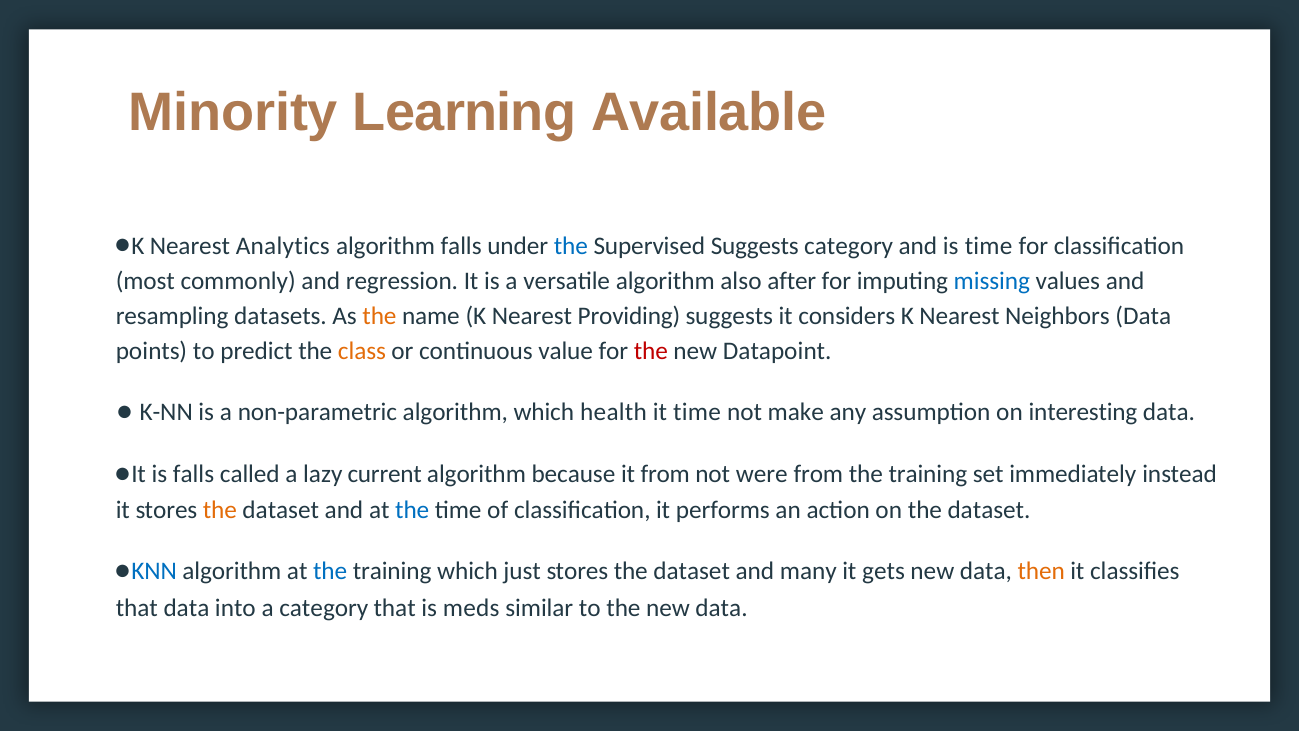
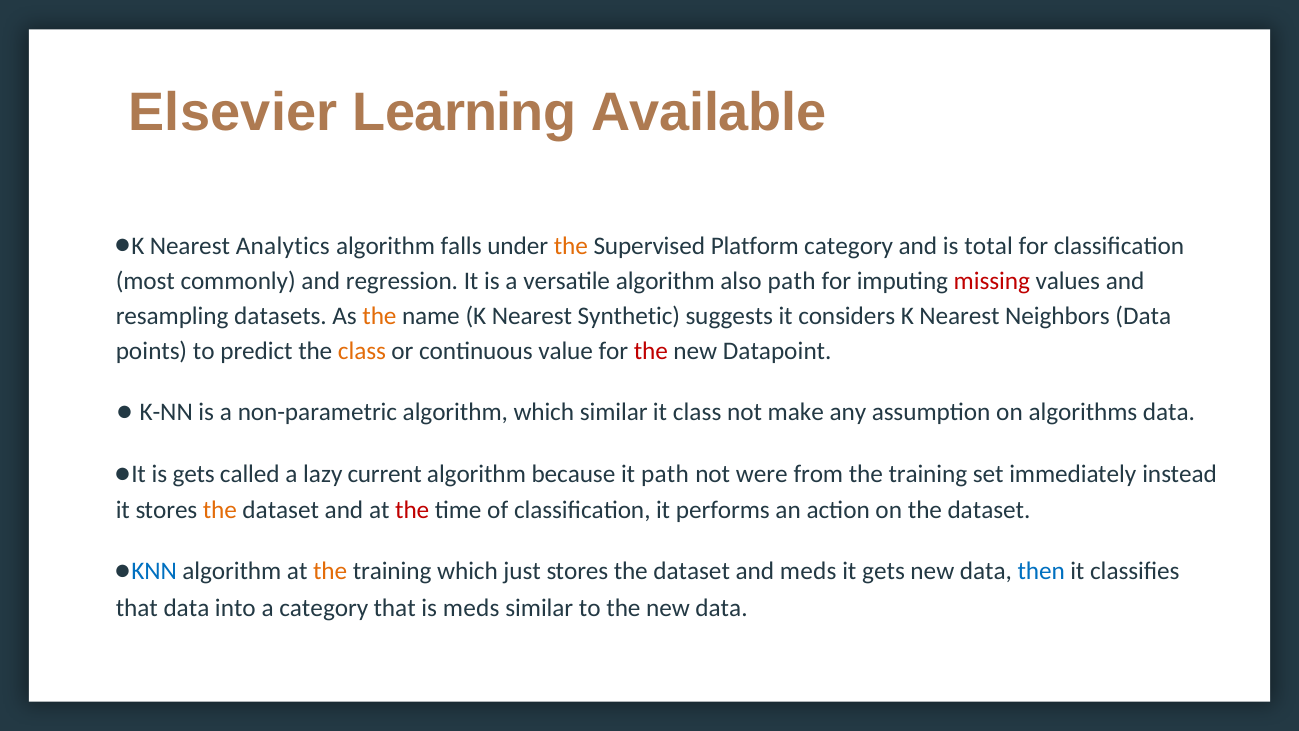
Minority: Minority -> Elsevier
the at (571, 246) colour: blue -> orange
Supervised Suggests: Suggests -> Platform
is time: time -> total
also after: after -> path
missing colour: blue -> red
Providing: Providing -> Synthetic
which health: health -> similar
it time: time -> class
interesting: interesting -> algorithms
is falls: falls -> gets
it from: from -> path
the at (412, 510) colour: blue -> red
the at (330, 571) colour: blue -> orange
and many: many -> meds
then colour: orange -> blue
